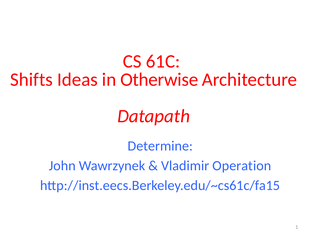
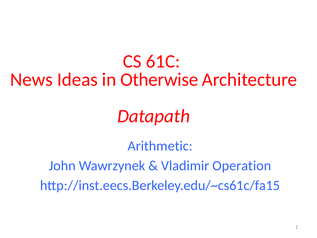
Shifts: Shifts -> News
Determine: Determine -> Arithmetic
